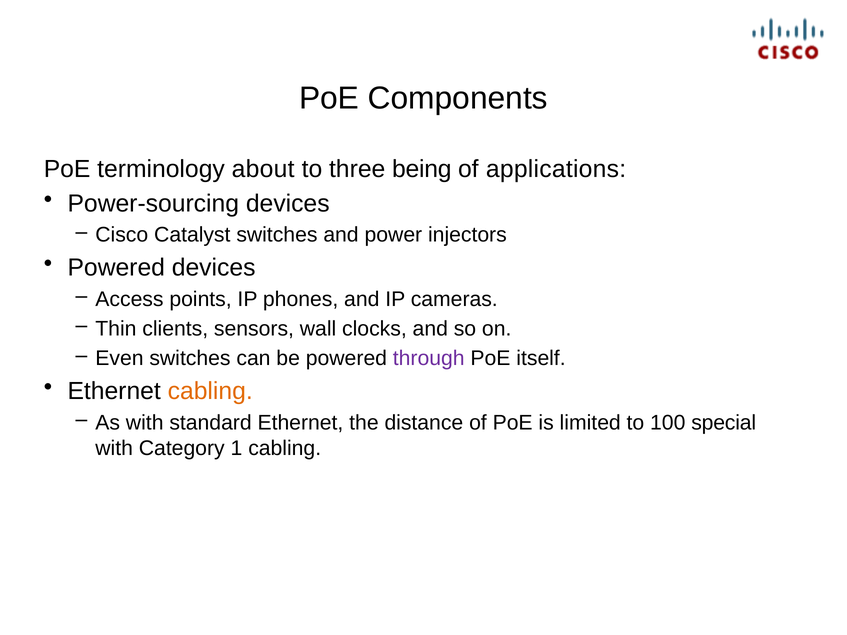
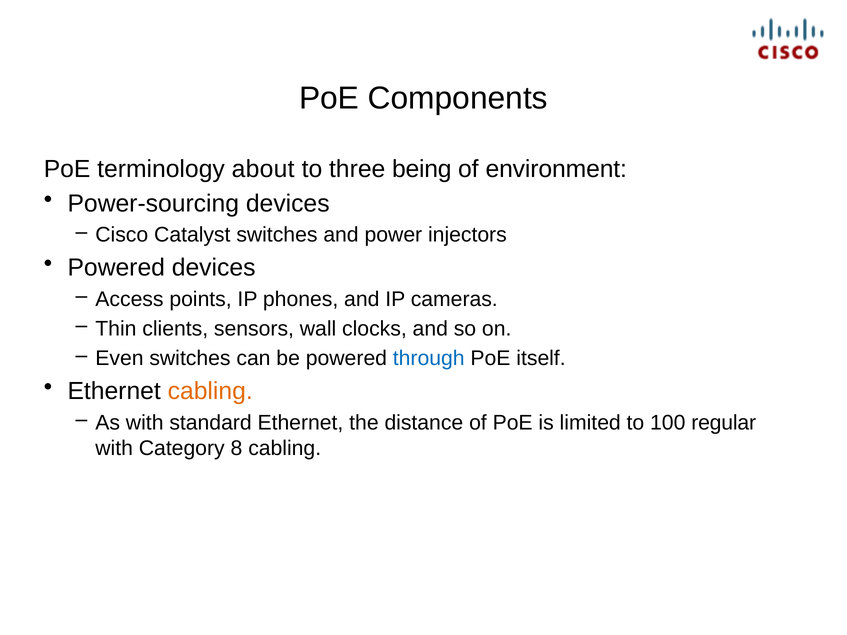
applications: applications -> environment
through colour: purple -> blue
special: special -> regular
1: 1 -> 8
